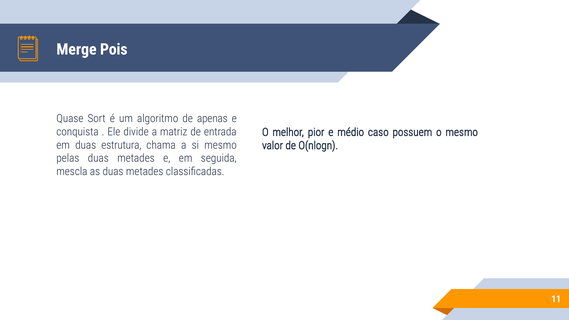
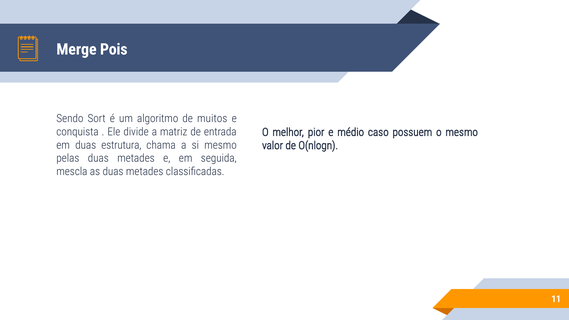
Quase: Quase -> Sendo
apenas: apenas -> muitos
